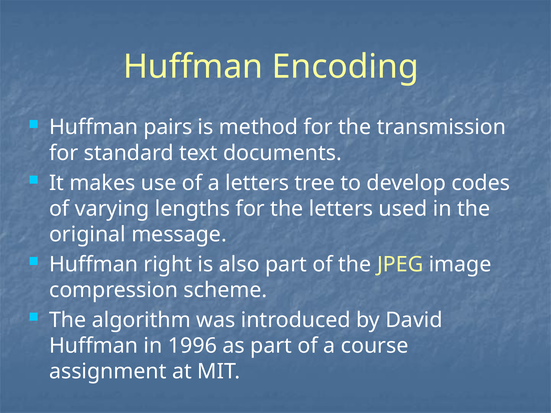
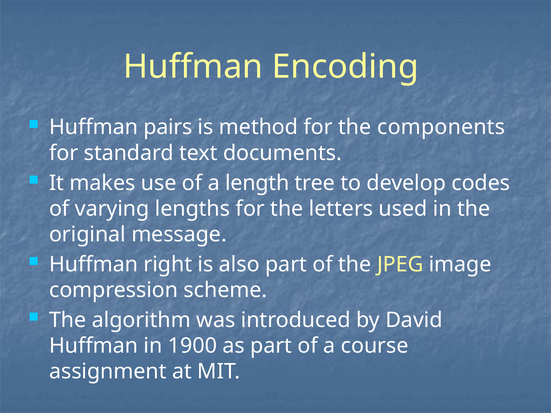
transmission: transmission -> components
a letters: letters -> length
1996: 1996 -> 1900
